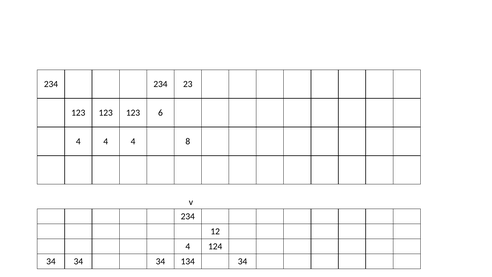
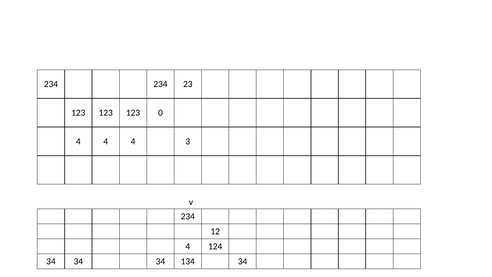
6: 6 -> 0
8: 8 -> 3
